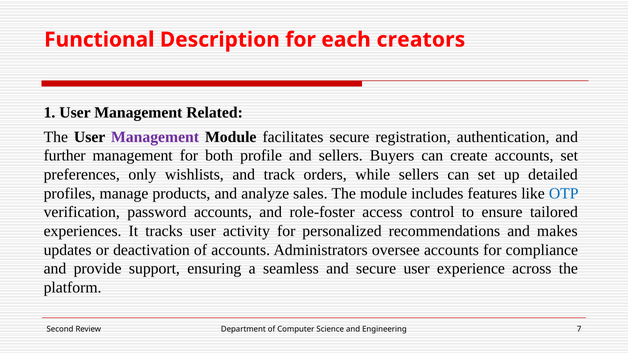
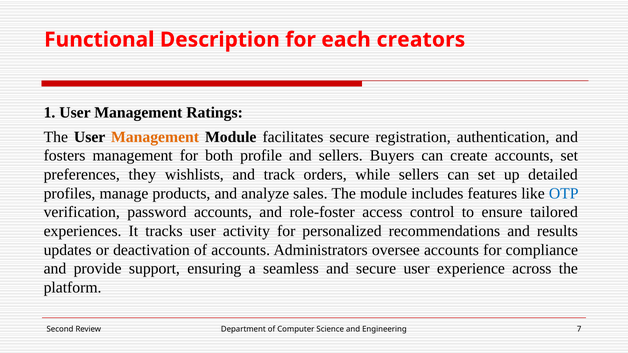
Related: Related -> Ratings
Management at (155, 137) colour: purple -> orange
further: further -> fosters
only: only -> they
makes: makes -> results
